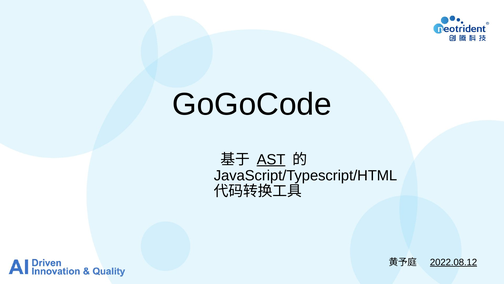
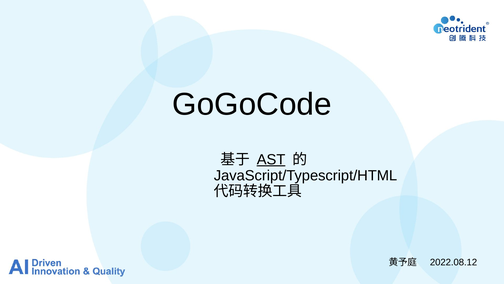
2022.08.12 underline: present -> none
